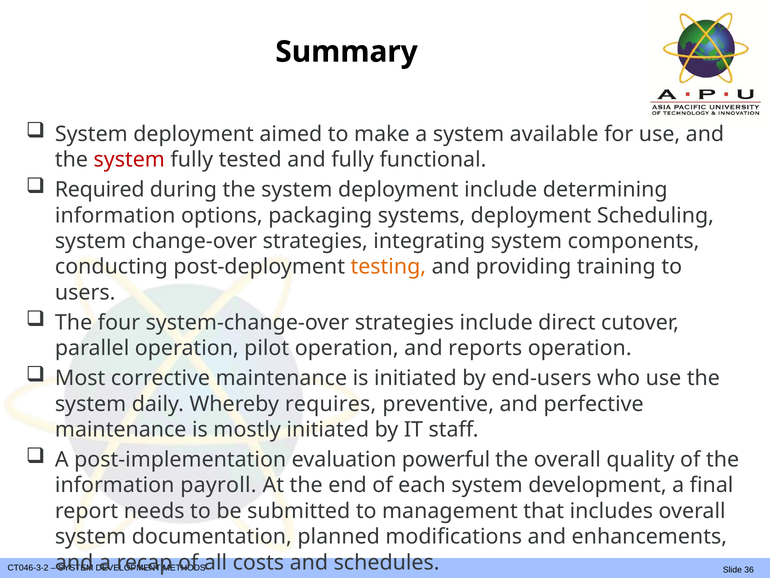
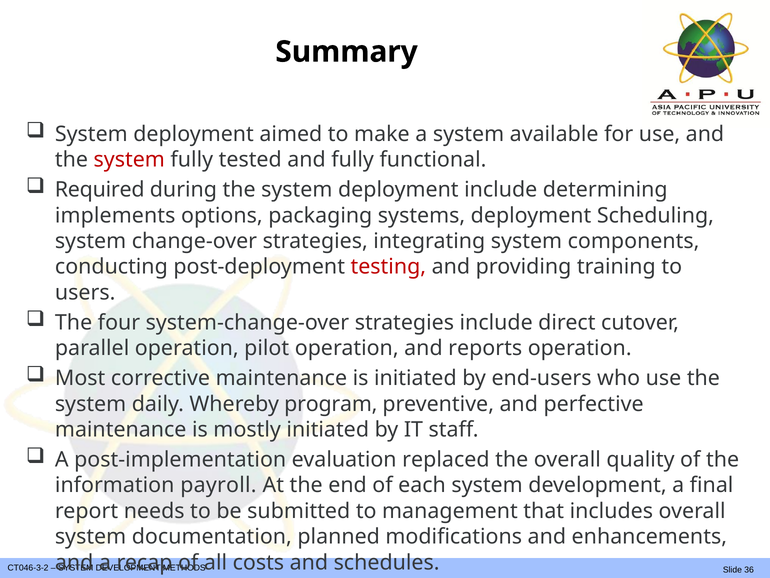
information at (115, 215): information -> implements
testing colour: orange -> red
requires: requires -> program
powerful: powerful -> replaced
